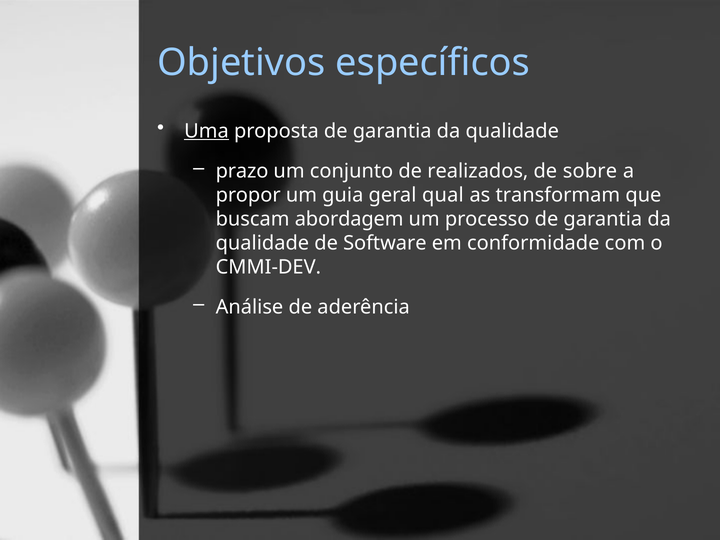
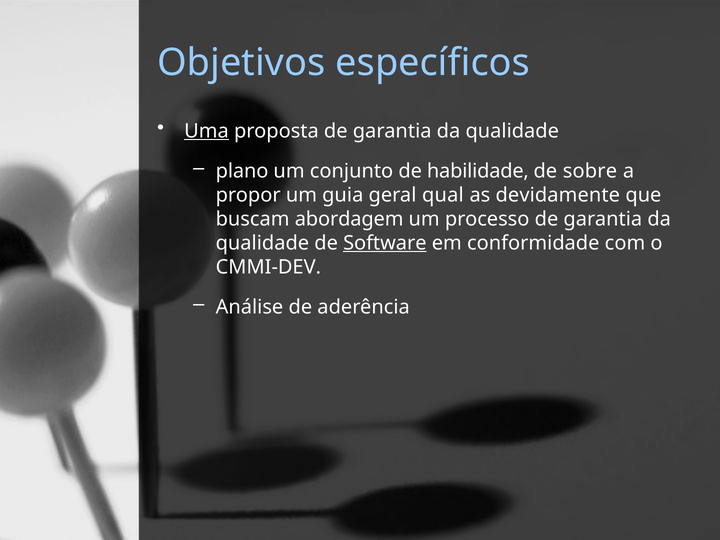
prazo: prazo -> plano
realizados: realizados -> habilidade
transformam: transformam -> devidamente
Software underline: none -> present
